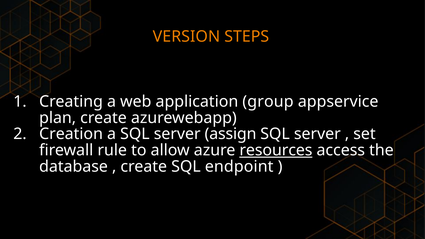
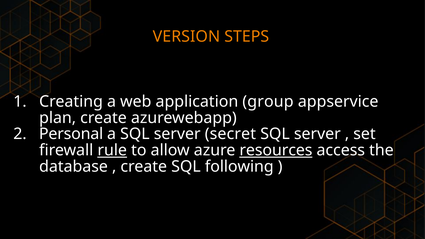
Creation: Creation -> Personal
assign: assign -> secret
rule underline: none -> present
endpoint: endpoint -> following
